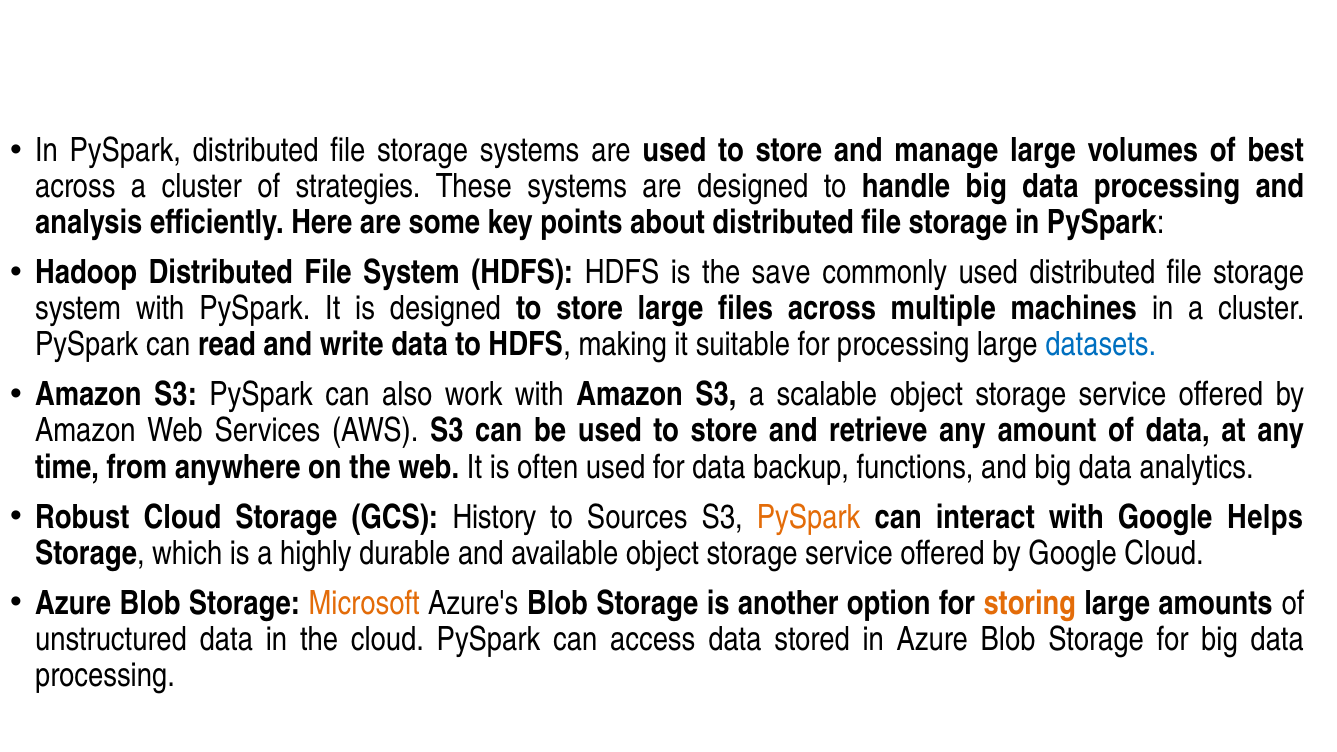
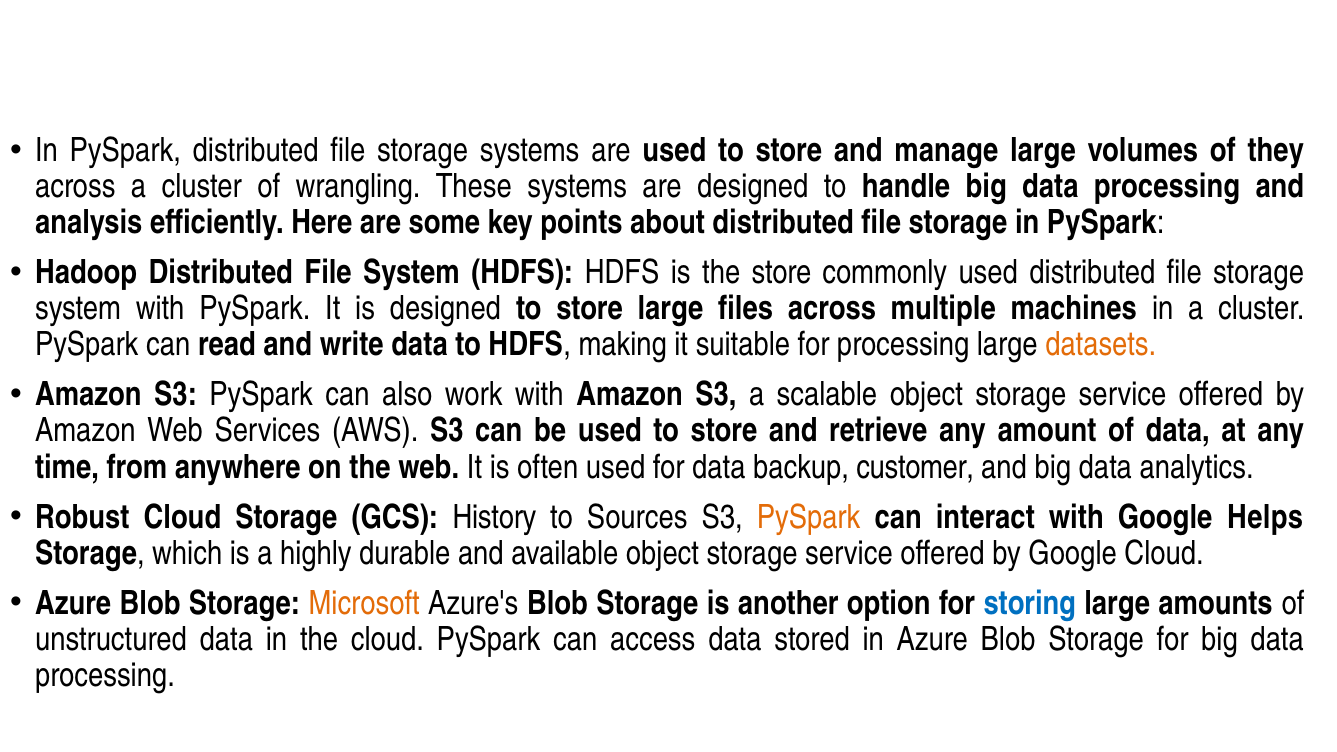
best: best -> they
strategies: strategies -> wrangling
the save: save -> store
datasets colour: blue -> orange
functions: functions -> customer
storing colour: orange -> blue
